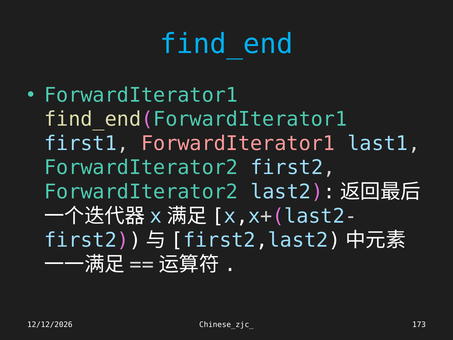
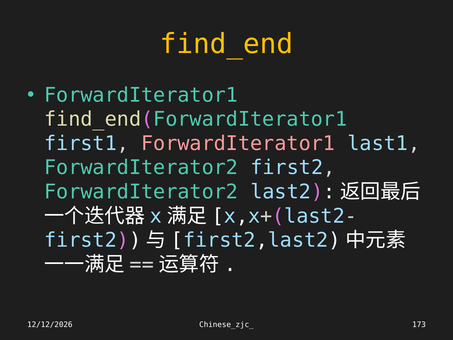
find_end colour: light blue -> yellow
